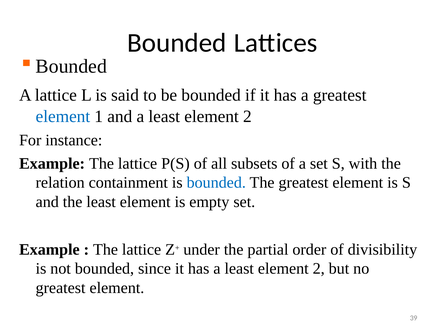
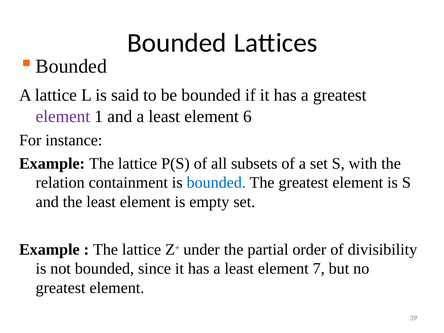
element at (63, 116) colour: blue -> purple
2 at (247, 116): 2 -> 6
2 at (319, 269): 2 -> 7
